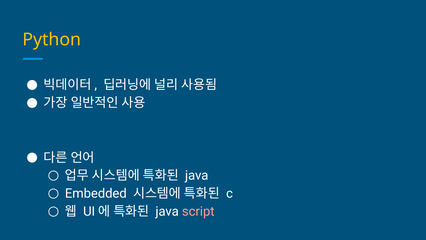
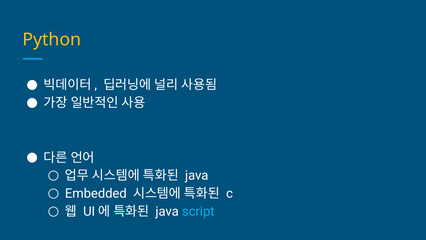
script colour: pink -> light blue
